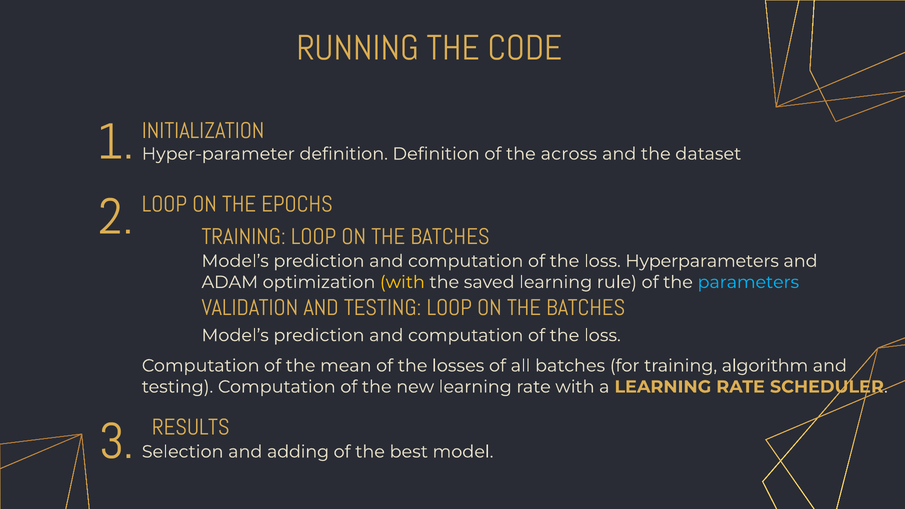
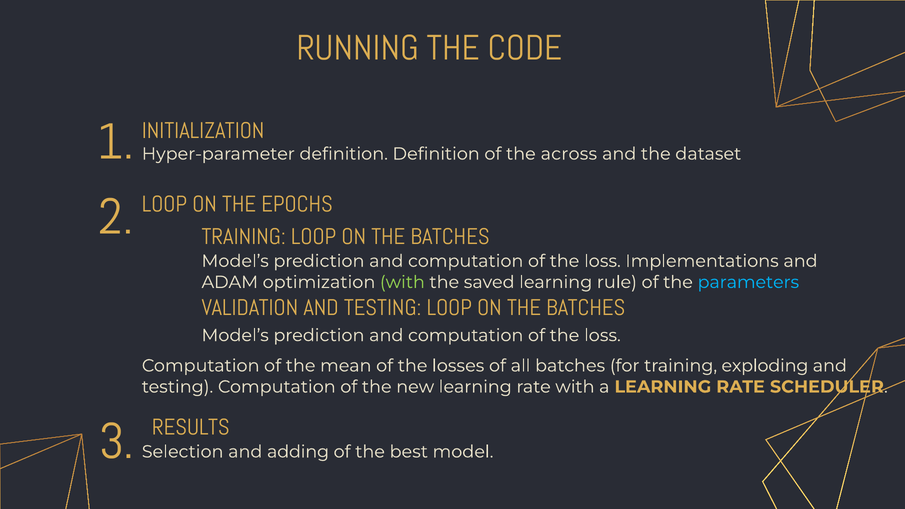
Hyperparameters: Hyperparameters -> Implementations
with at (402, 282) colour: yellow -> light green
algorithm: algorithm -> exploding
